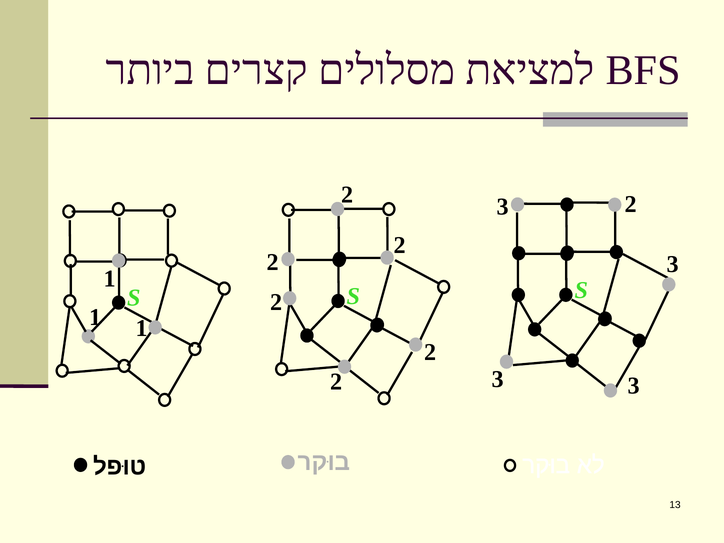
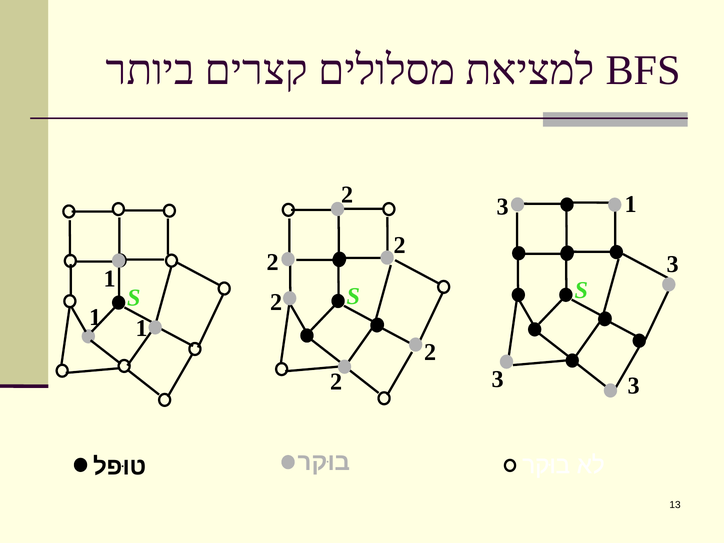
3 2: 2 -> 1
